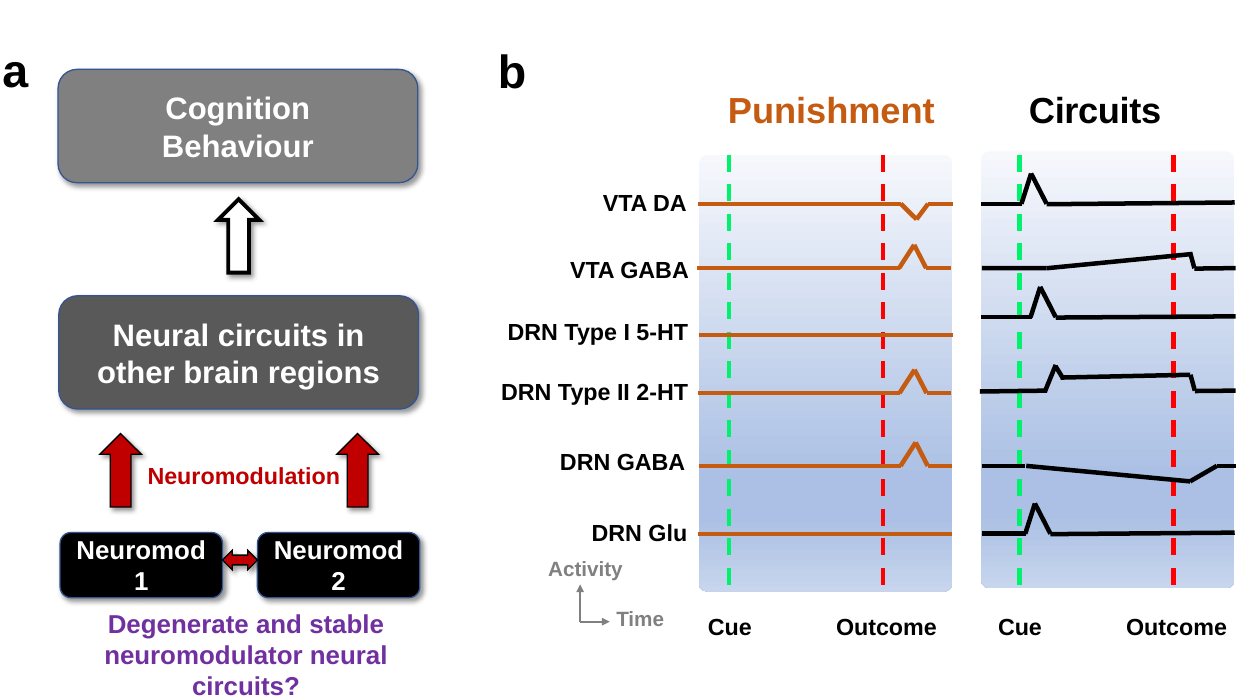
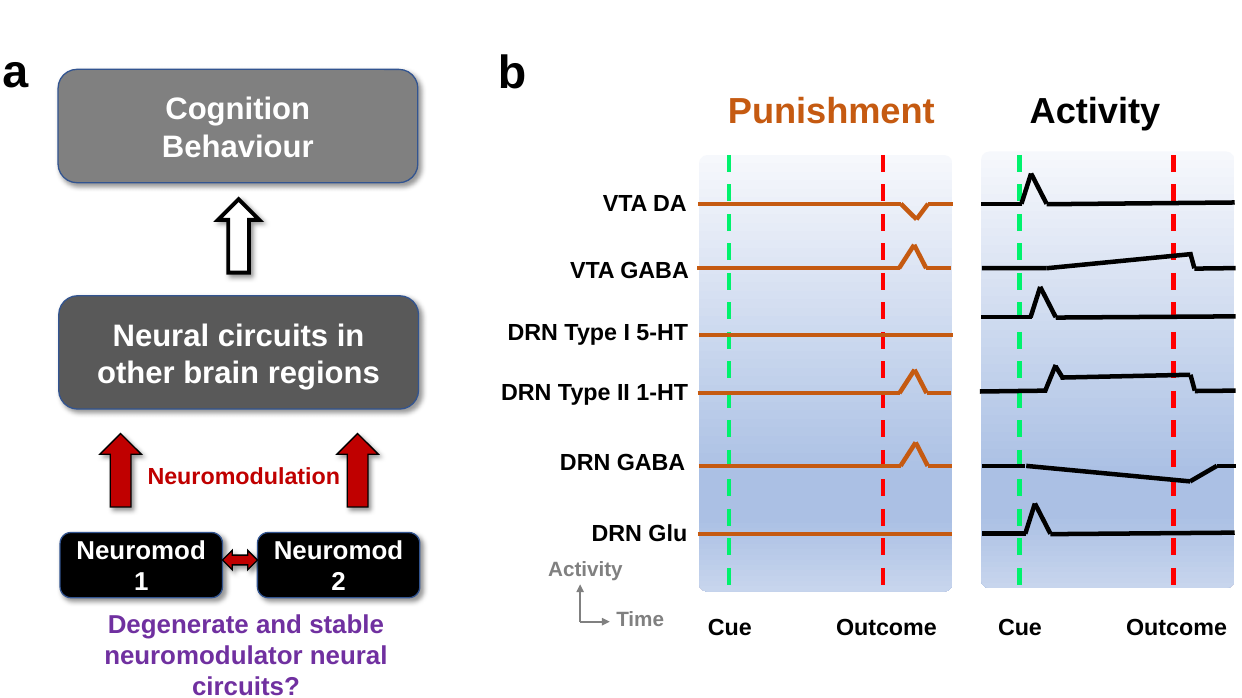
Punishment Circuits: Circuits -> Activity
2-HT: 2-HT -> 1-HT
